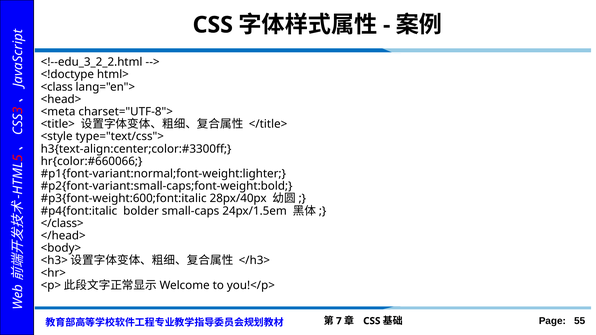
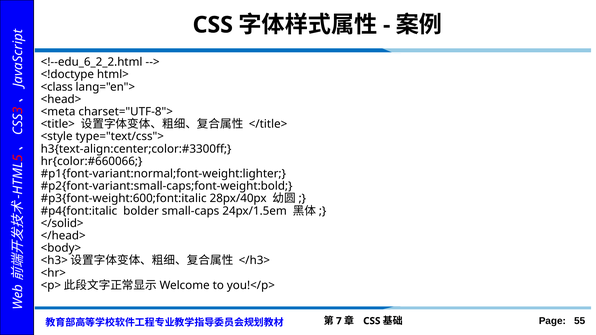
<!--edu_3_2_2.html: <!--edu_3_2_2.html -> <!--edu_6_2_2.html
</class>: </class> -> </solid>
